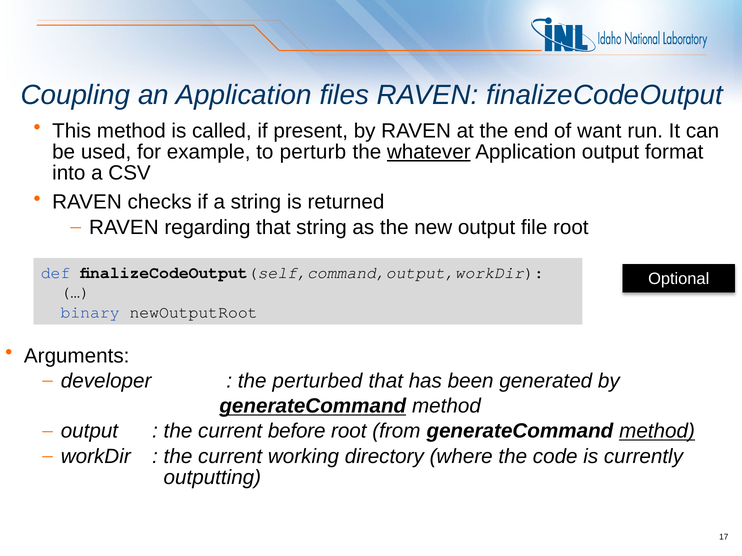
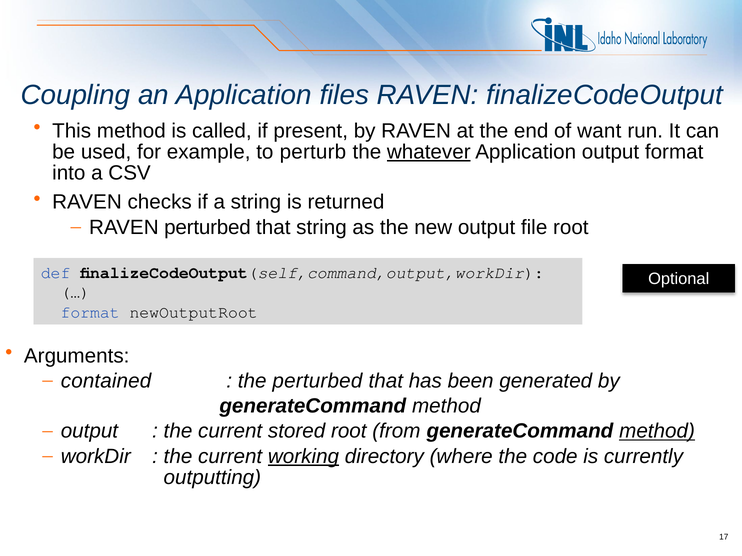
RAVEN regarding: regarding -> perturbed
binary at (90, 312): binary -> format
developer: developer -> contained
generateCommand at (313, 406) underline: present -> none
before: before -> stored
working underline: none -> present
